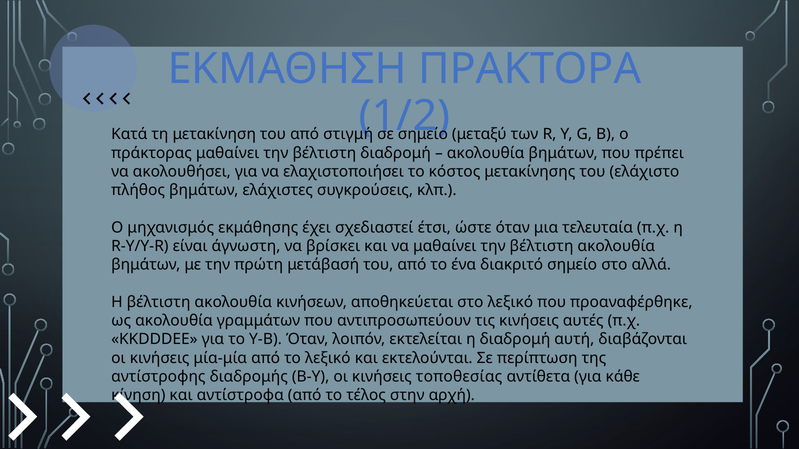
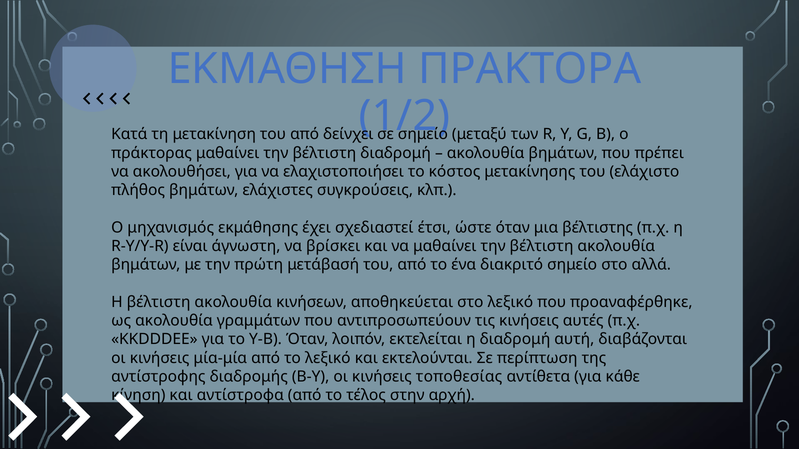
στιγμή: στιγμή -> δείνχει
τελευταία: τελευταία -> βέλτιστης
